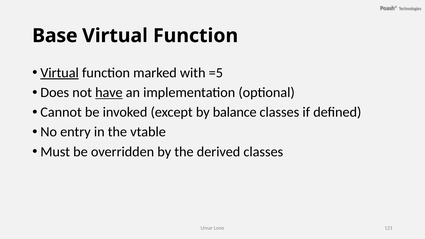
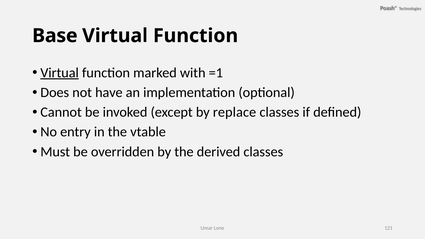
=5: =5 -> =1
have underline: present -> none
balance: balance -> replace
